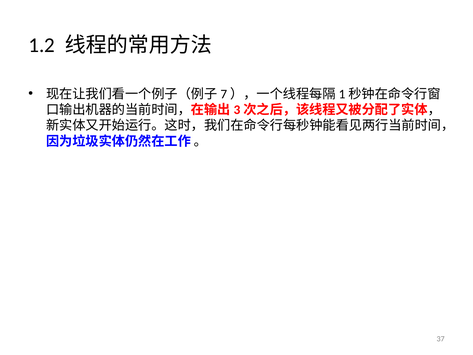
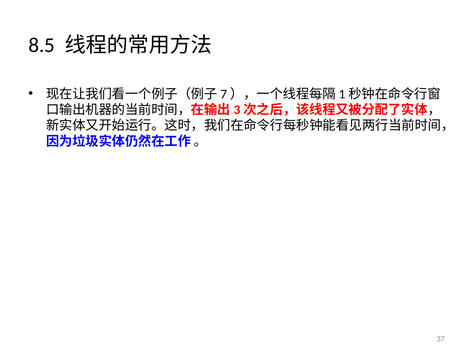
1.2: 1.2 -> 8.5
